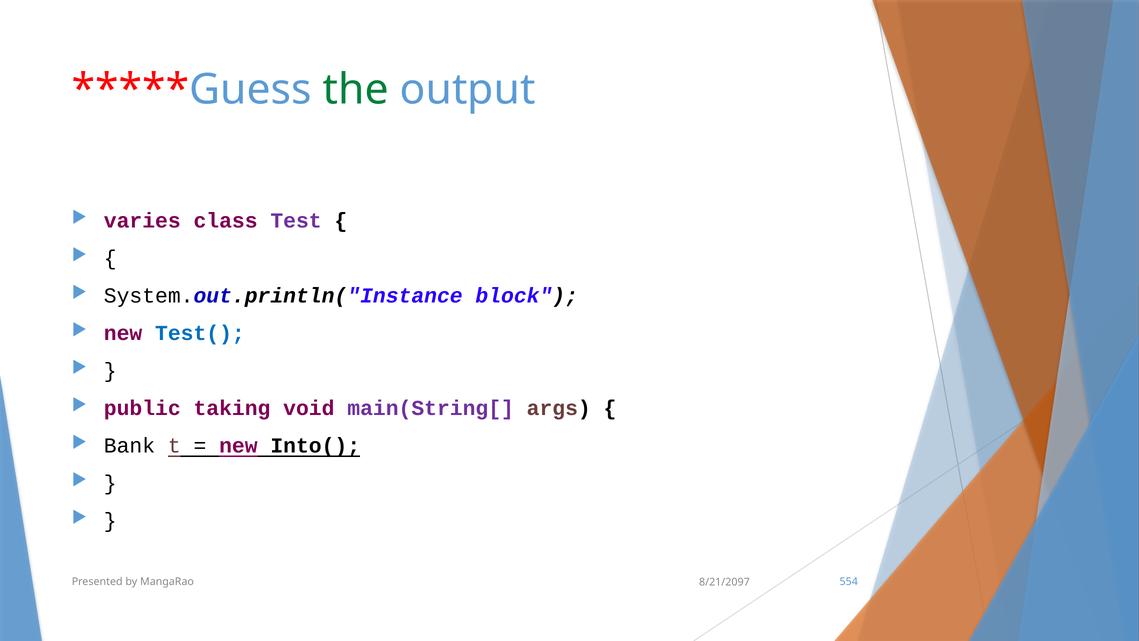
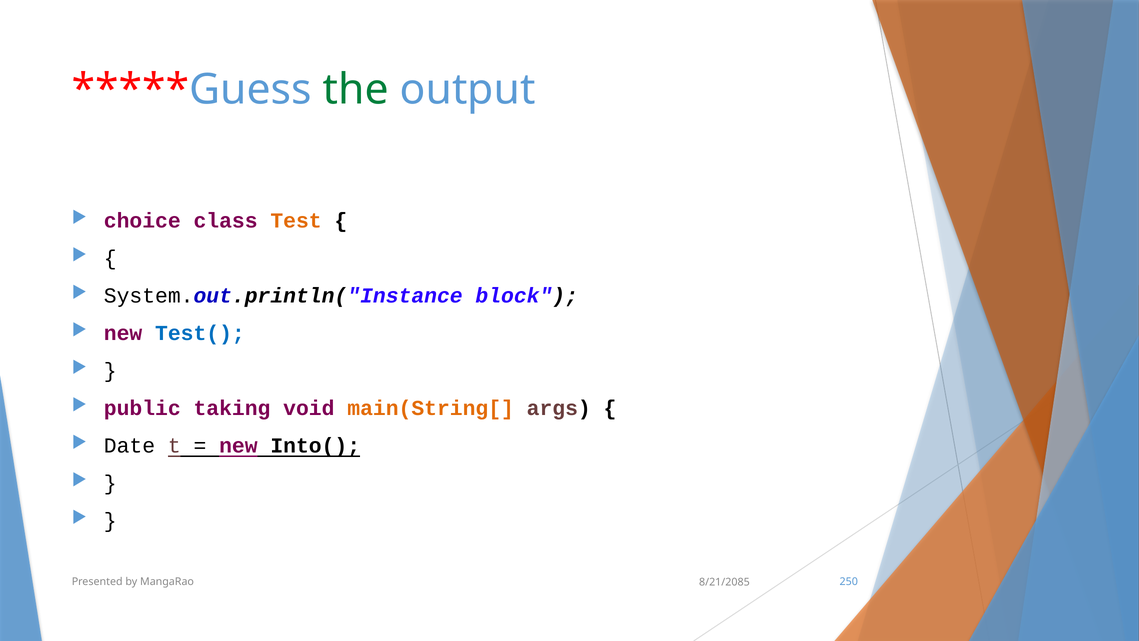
varies: varies -> choice
Test colour: purple -> orange
main(String[ colour: purple -> orange
Bank: Bank -> Date
554: 554 -> 250
8/21/2097: 8/21/2097 -> 8/21/2085
